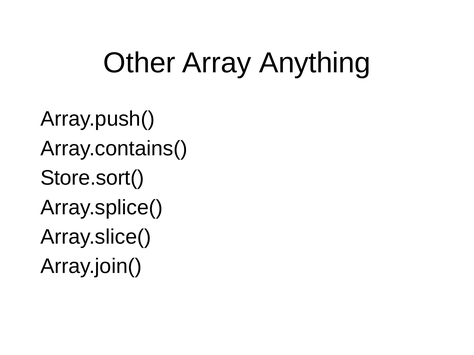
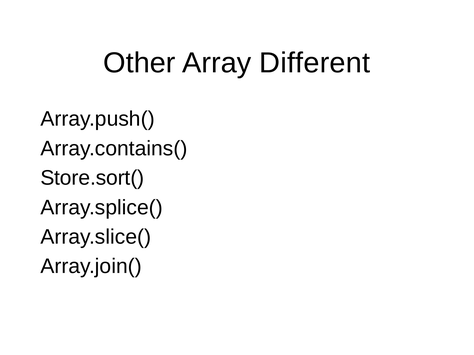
Anything: Anything -> Different
